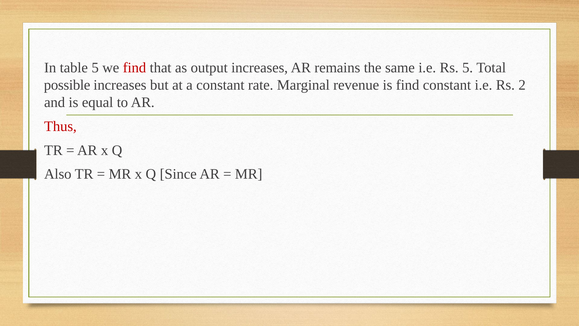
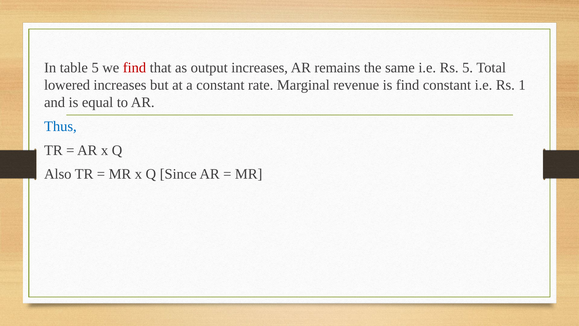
possible: possible -> lowered
2: 2 -> 1
Thus colour: red -> blue
